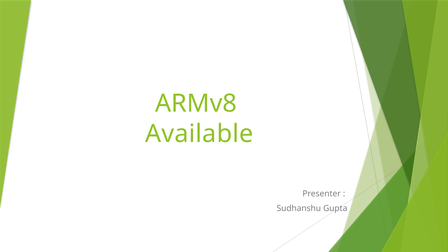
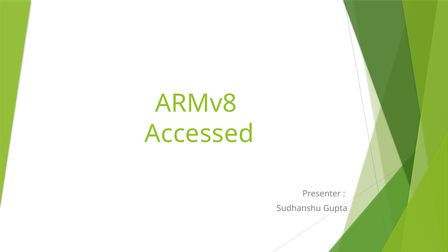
Available: Available -> Accessed
